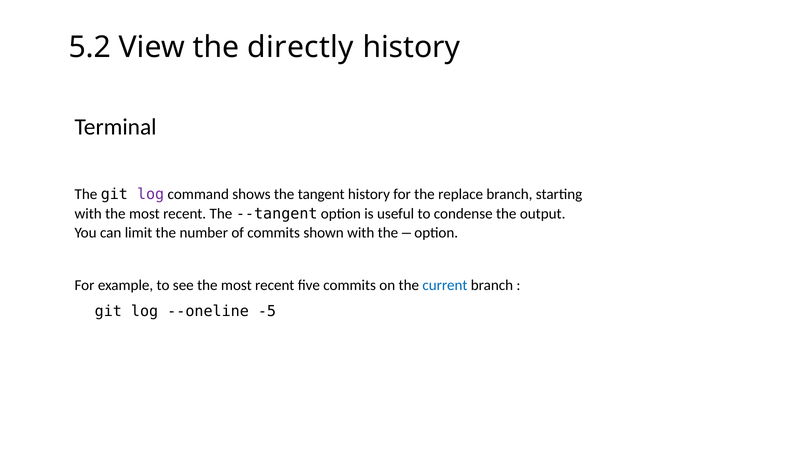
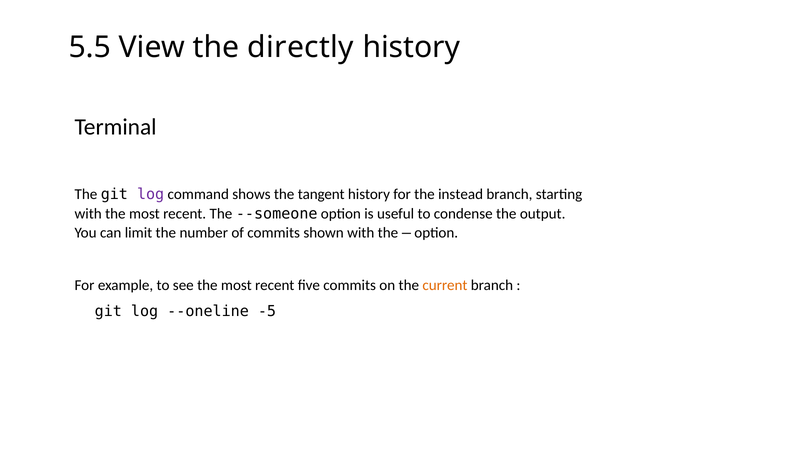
5.2: 5.2 -> 5.5
replace: replace -> instead
--tangent: --tangent -> --someone
current colour: blue -> orange
